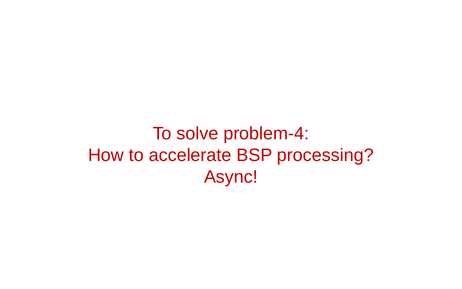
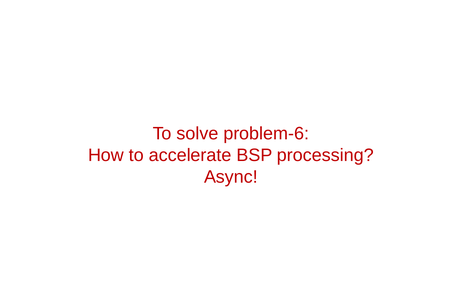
problem-4: problem-4 -> problem-6
